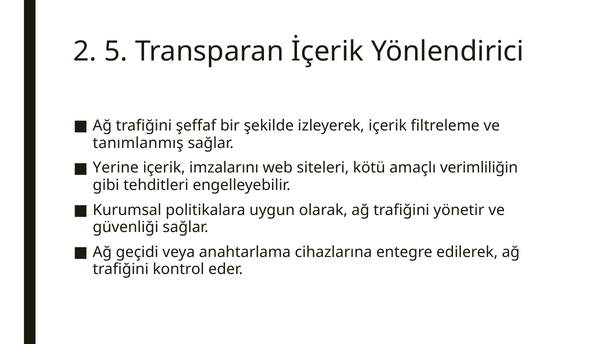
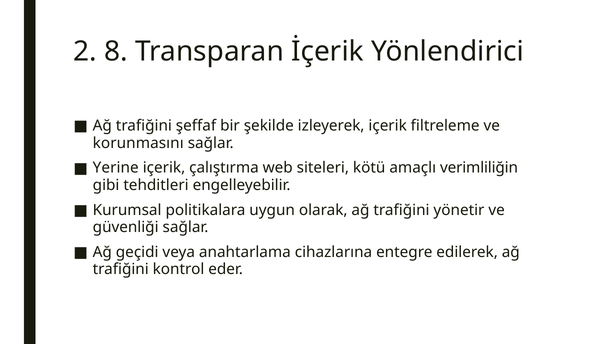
5: 5 -> 8
tanımlanmış: tanımlanmış -> korunmasını
imzalarını: imzalarını -> çalıştırma
